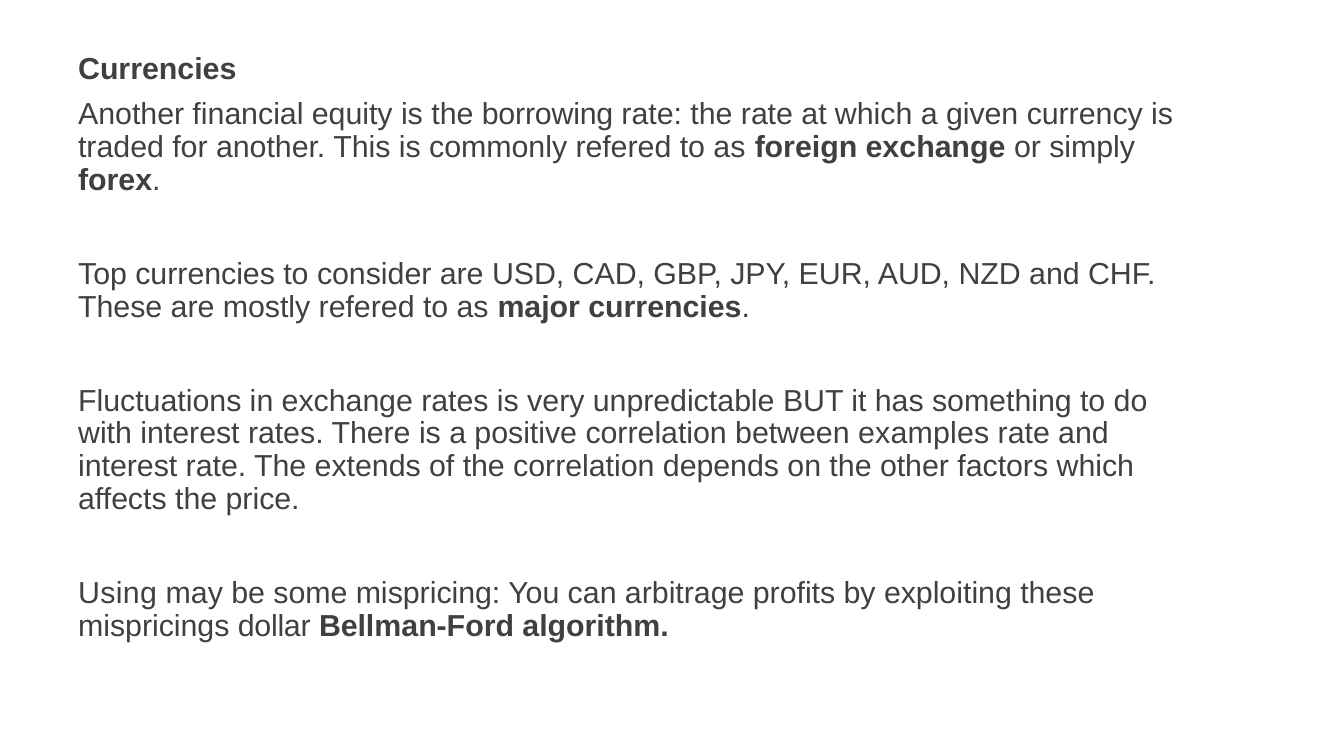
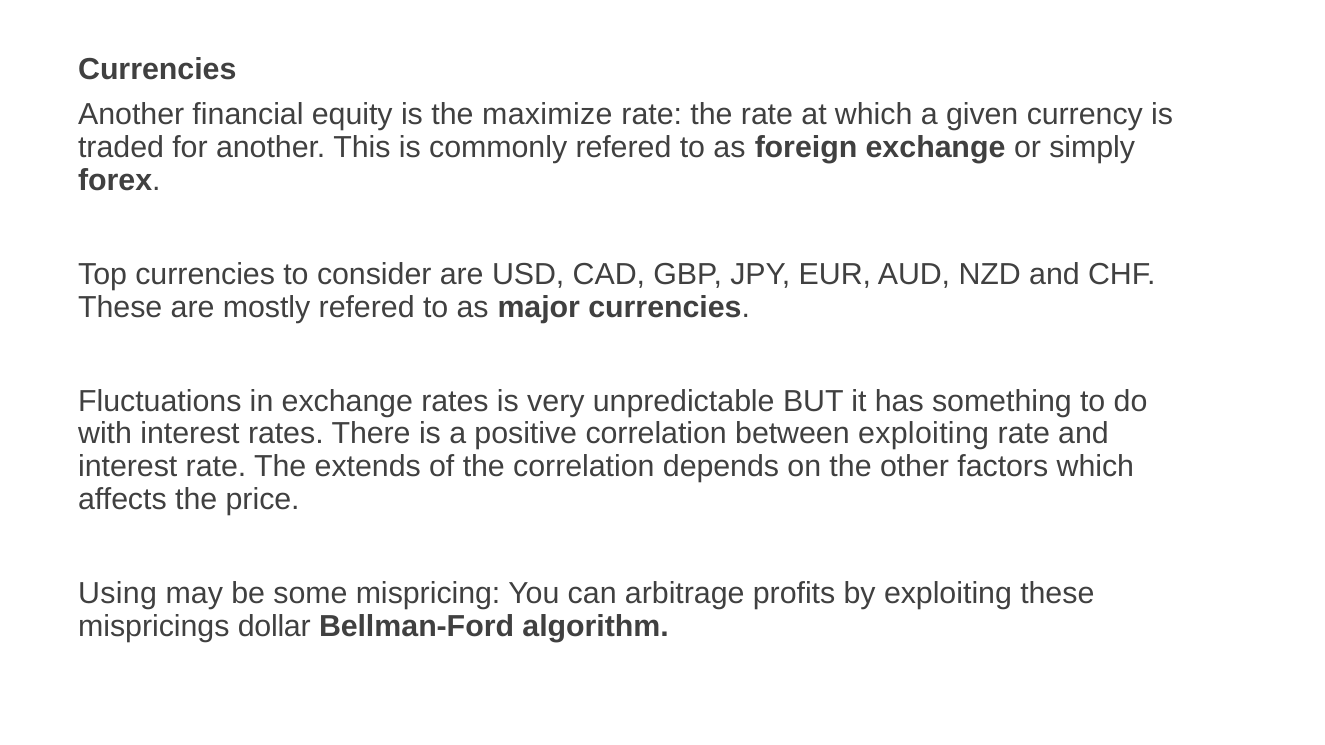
borrowing: borrowing -> maximize
between examples: examples -> exploiting
